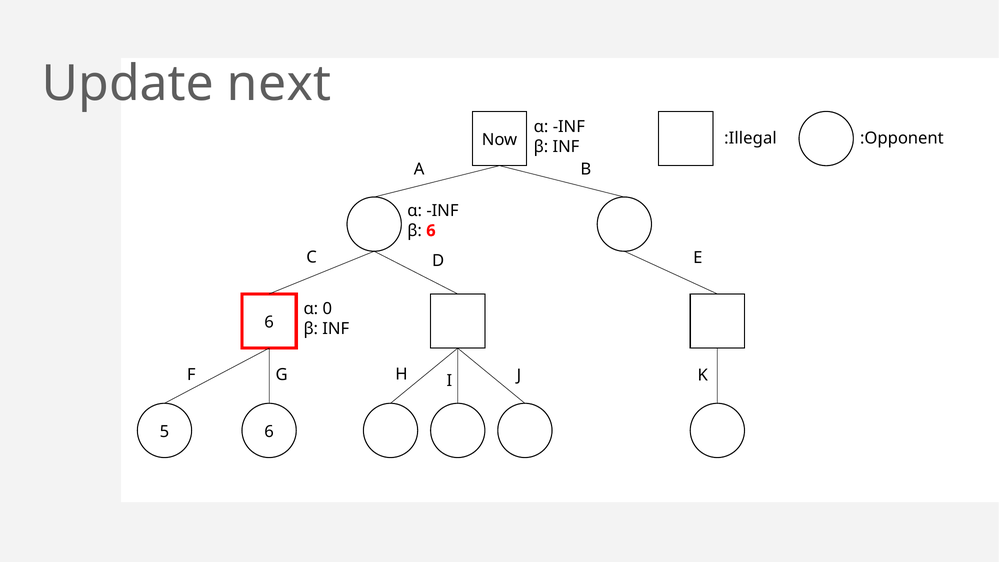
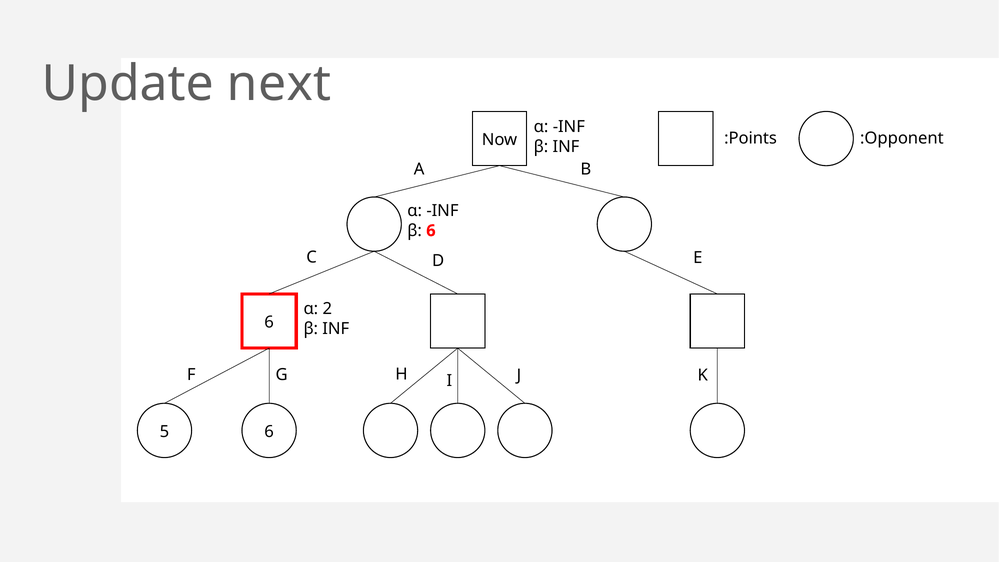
:Illegal: :Illegal -> :Points
0: 0 -> 2
